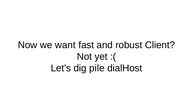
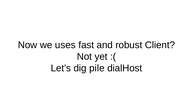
want: want -> uses
